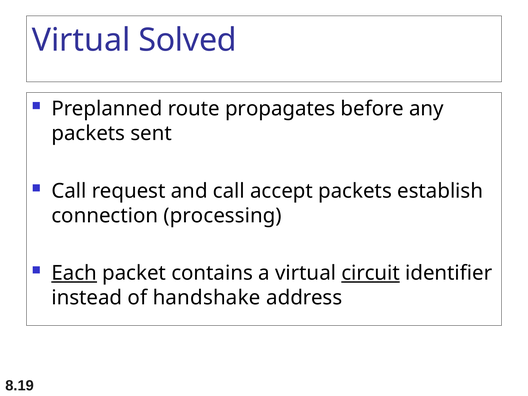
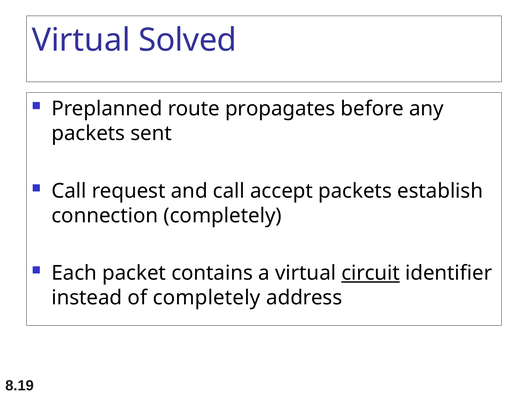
connection processing: processing -> completely
Each underline: present -> none
of handshake: handshake -> completely
